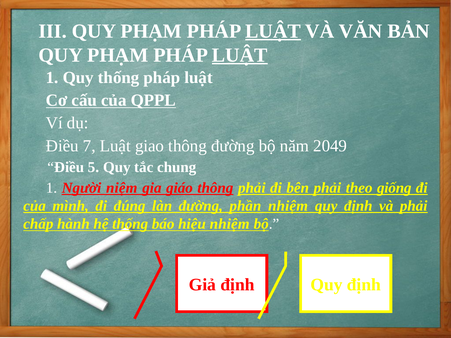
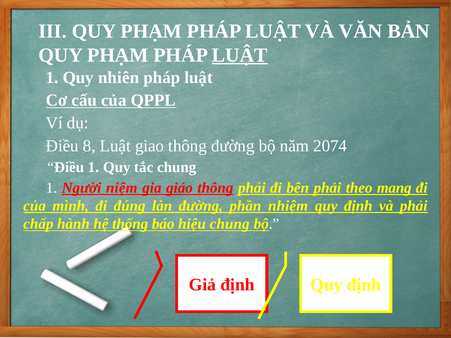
LUẬT at (273, 31) underline: present -> none
Quy thống: thống -> nhiên
7: 7 -> 8
2049: 2049 -> 2074
Điều 5: 5 -> 1
giống: giống -> mang
hiệu nhiệm: nhiệm -> chung
